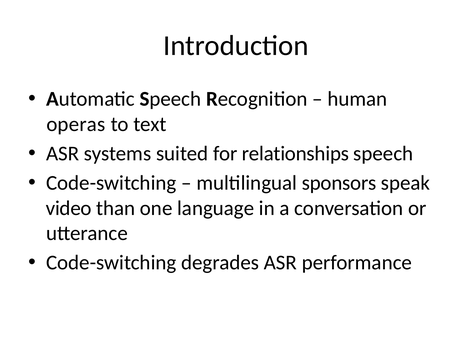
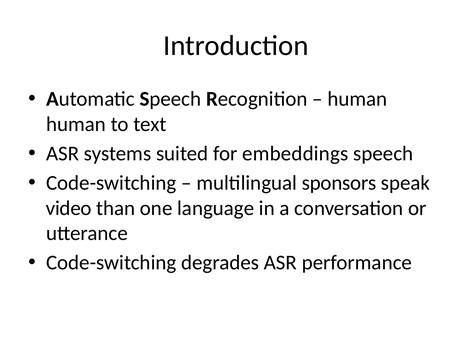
operas at (76, 124): operas -> human
relationships: relationships -> embeddings
